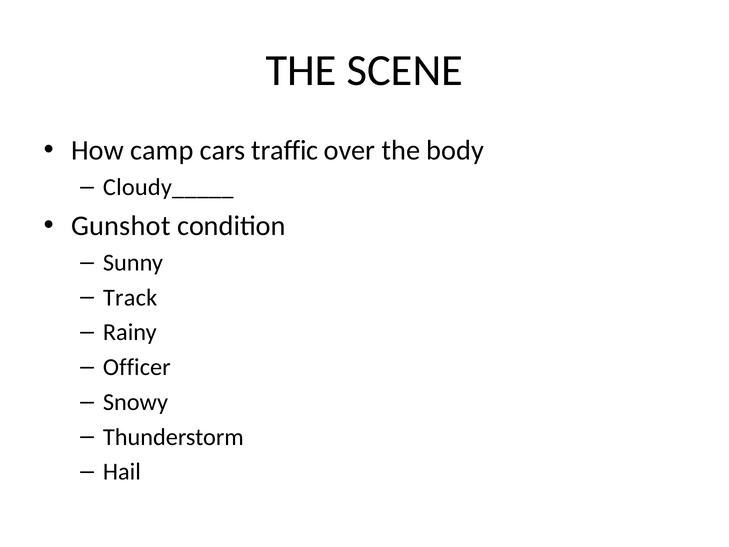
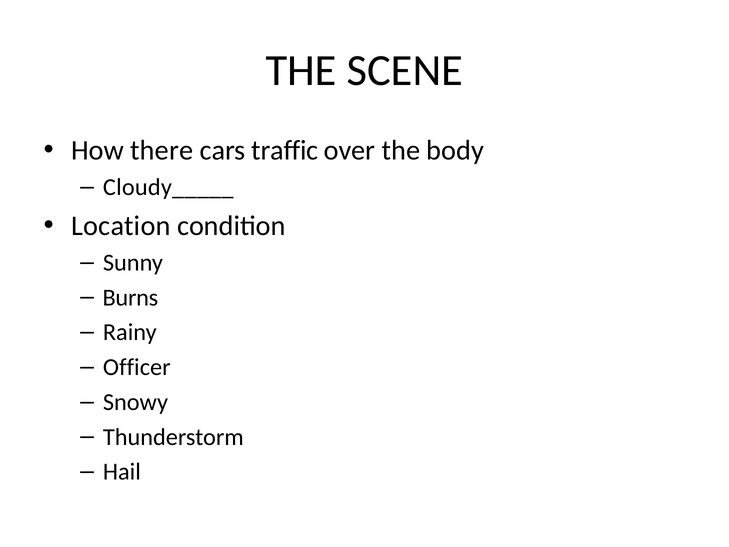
camp: camp -> there
Gunshot: Gunshot -> Location
Track: Track -> Burns
